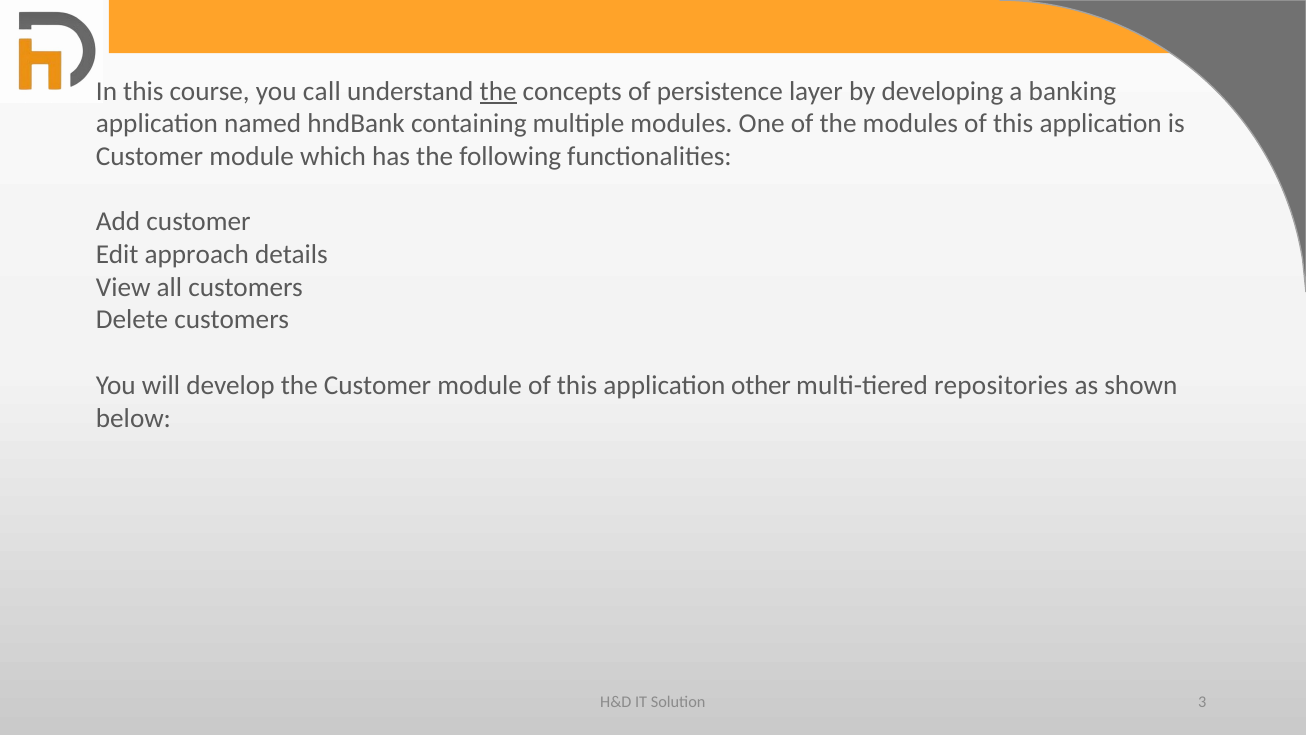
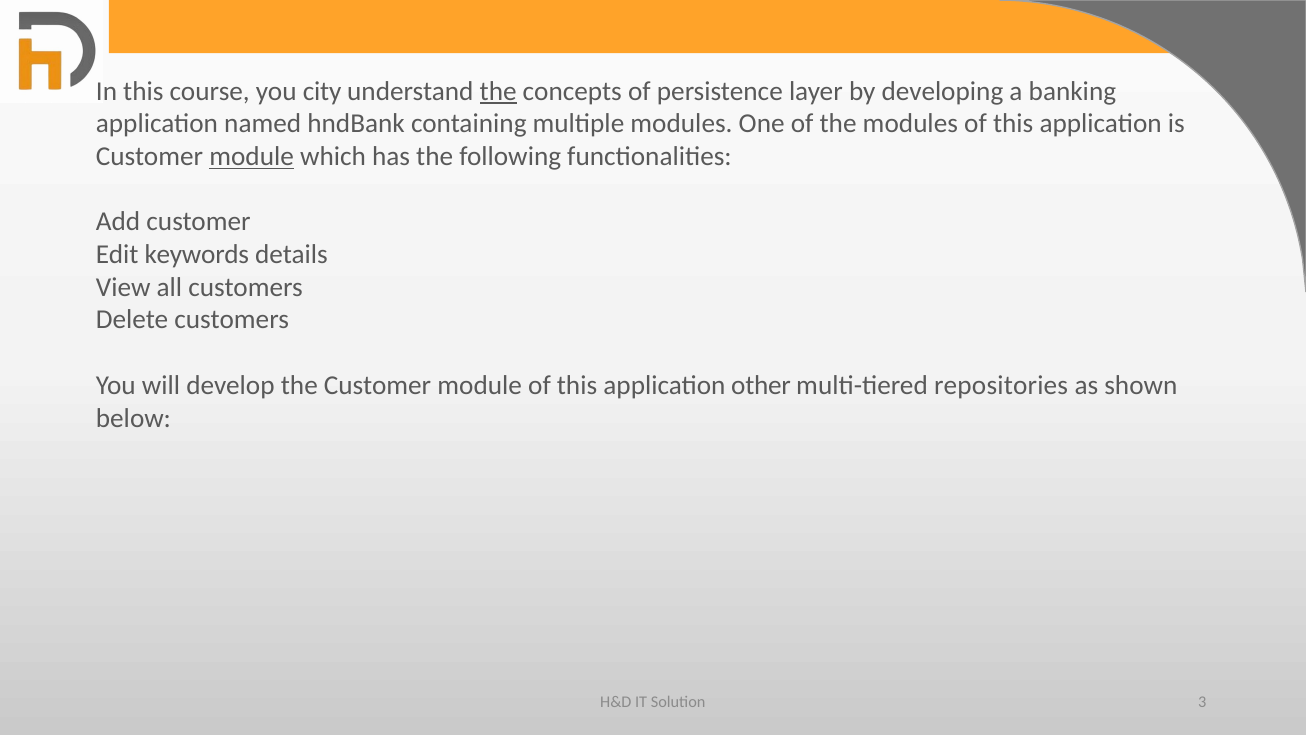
call: call -> city
module at (252, 157) underline: none -> present
approach: approach -> keywords
